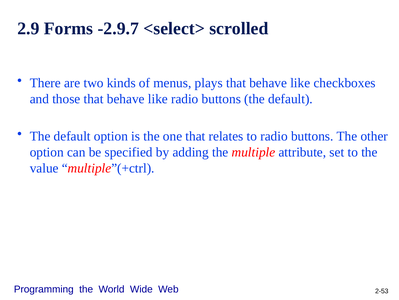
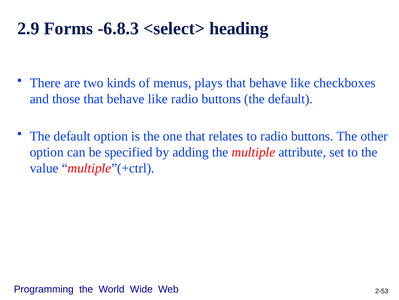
-2.9.7: -2.9.7 -> -6.8.3
scrolled: scrolled -> heading
